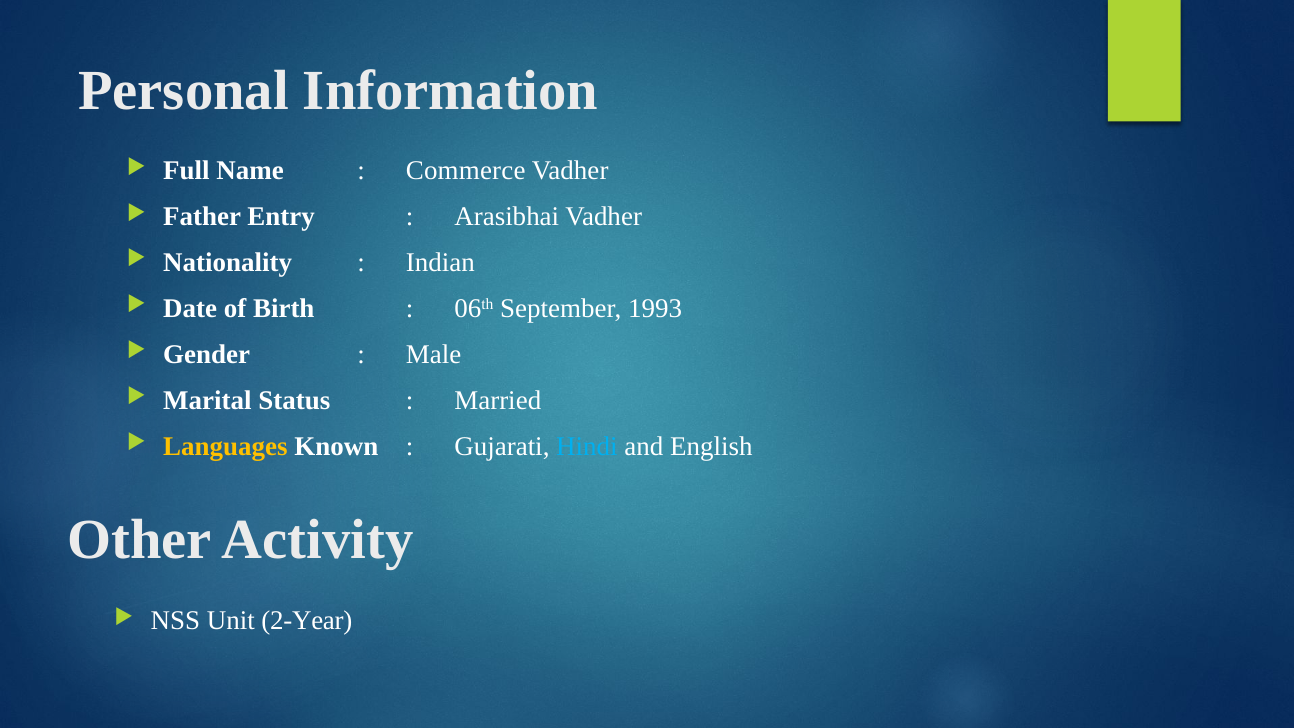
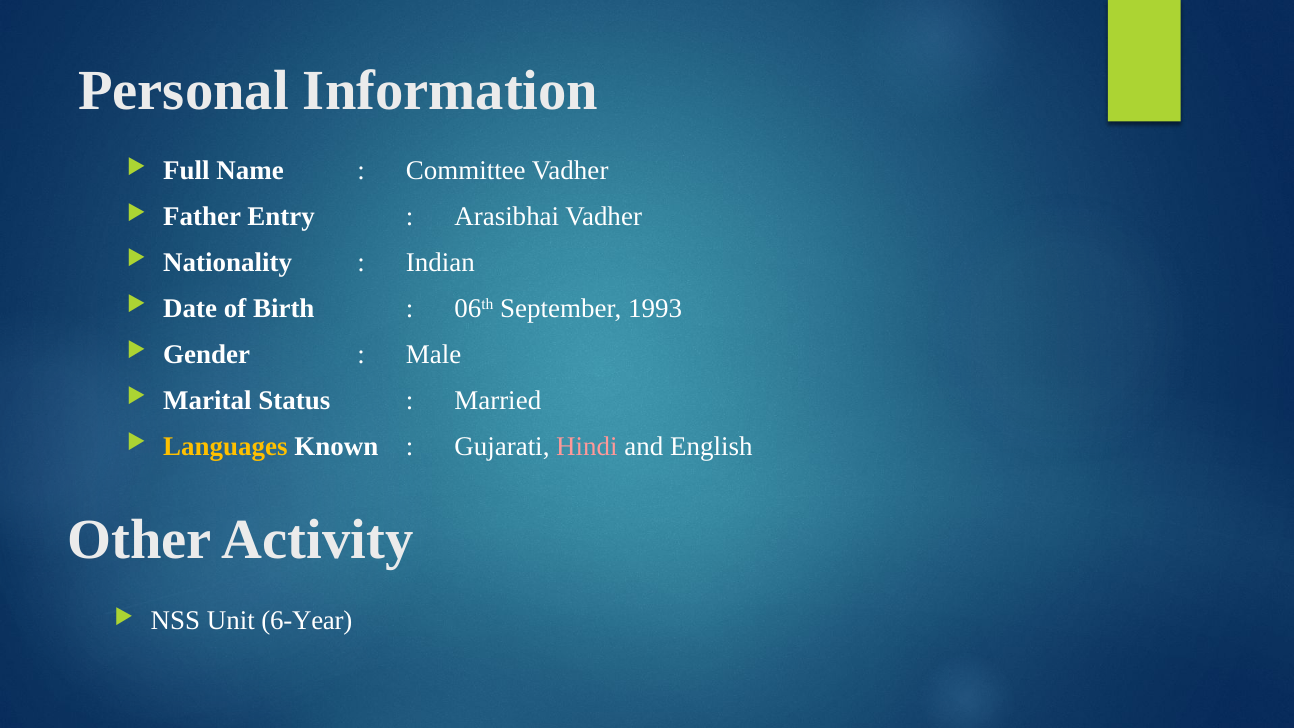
Commerce: Commerce -> Committee
Hindi colour: light blue -> pink
2-Year: 2-Year -> 6-Year
